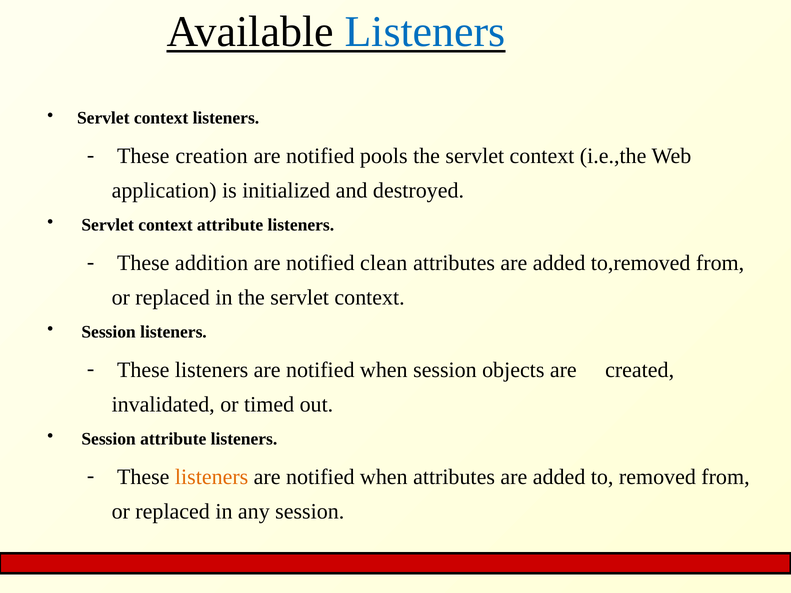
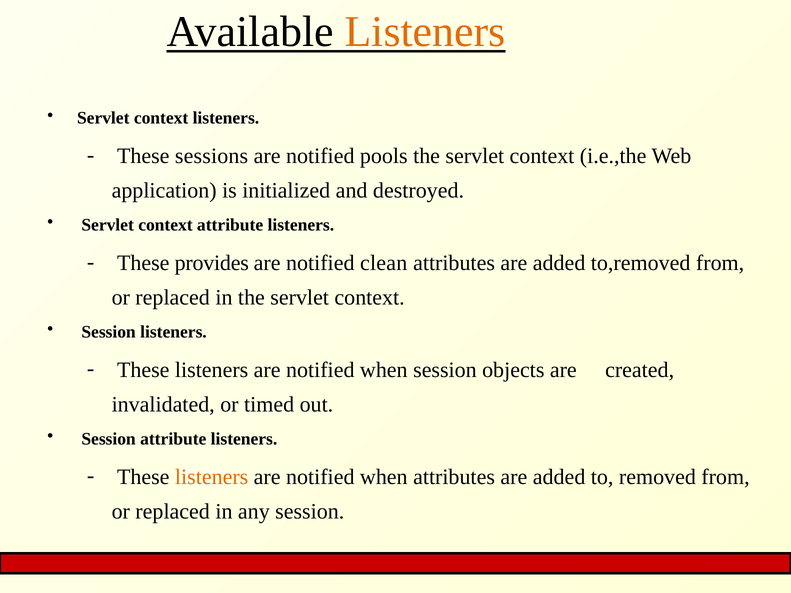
Listeners at (425, 32) colour: blue -> orange
creation: creation -> sessions
addition: addition -> provides
